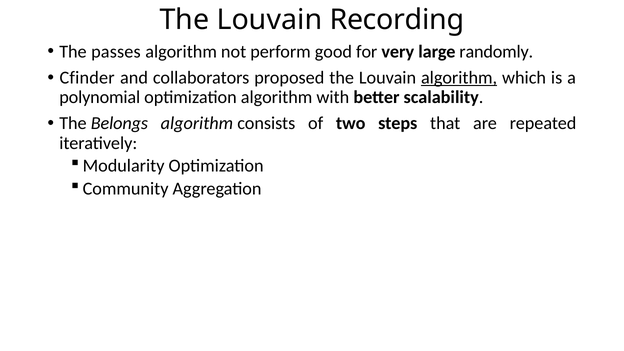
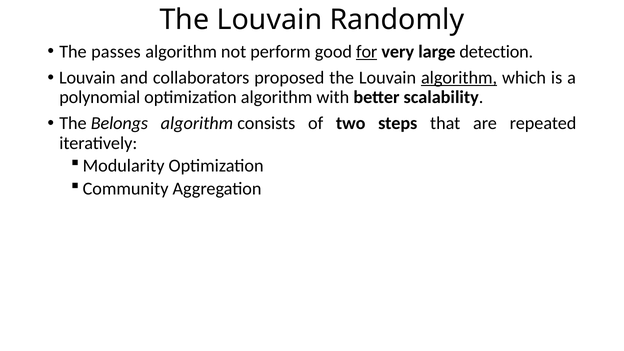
Recording: Recording -> Randomly
for underline: none -> present
randomly: randomly -> detection
Cfinder at (87, 78): Cfinder -> Louvain
